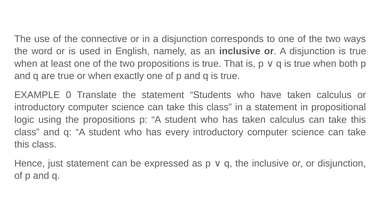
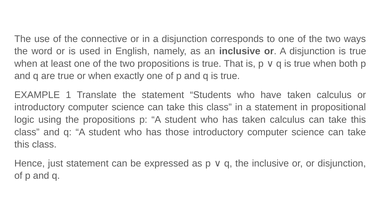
0: 0 -> 1
every: every -> those
